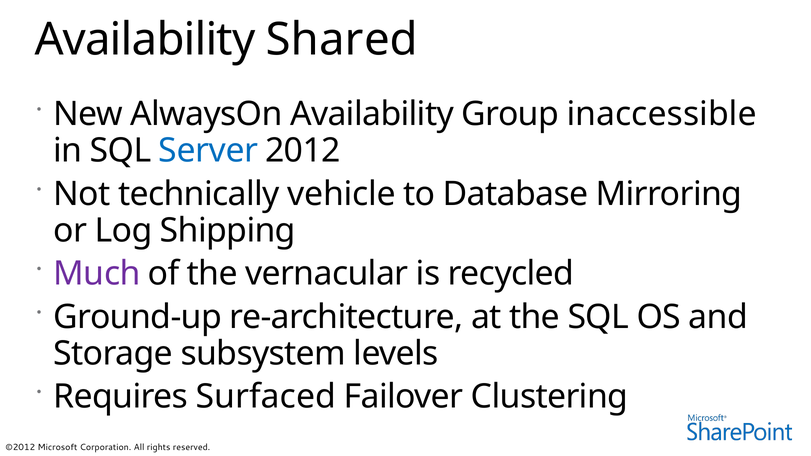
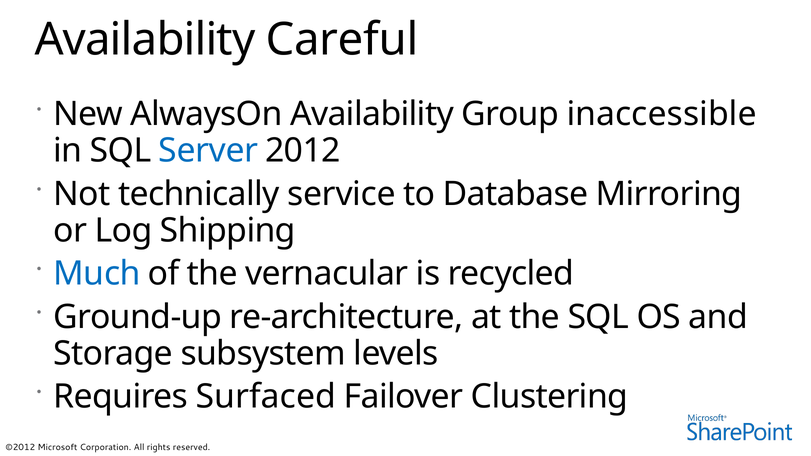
Shared: Shared -> Careful
vehicle: vehicle -> service
Much colour: purple -> blue
